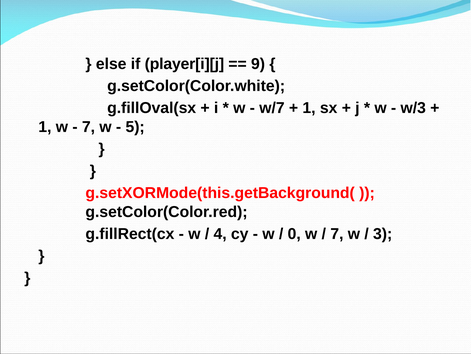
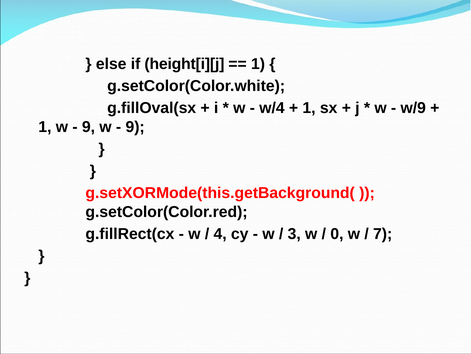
player[i][j: player[i][j -> height[i][j
9 at (258, 64): 9 -> 1
w/7: w/7 -> w/4
w/3: w/3 -> w/9
7 at (88, 127): 7 -> 9
5 at (135, 127): 5 -> 9
0: 0 -> 3
7 at (337, 233): 7 -> 0
3: 3 -> 7
